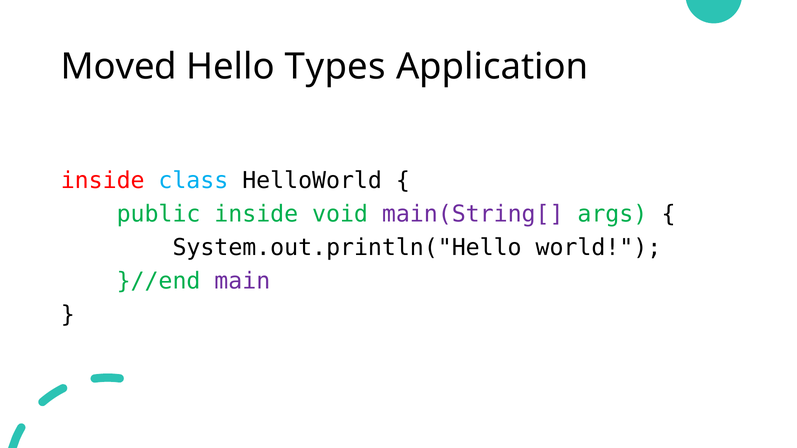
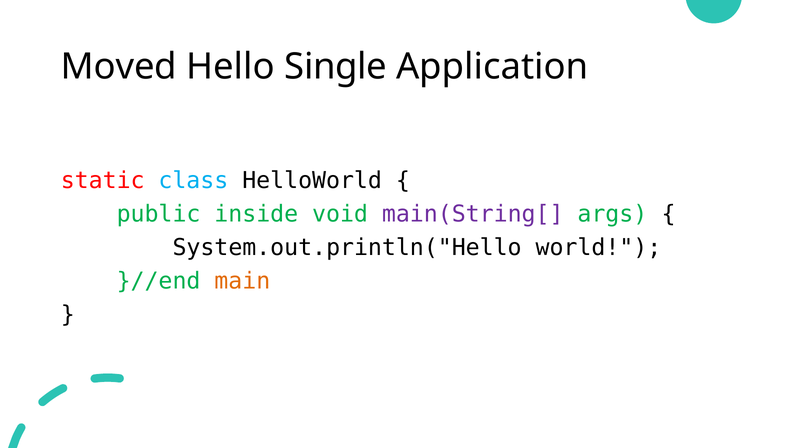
Types: Types -> Single
inside at (103, 181): inside -> static
main colour: purple -> orange
